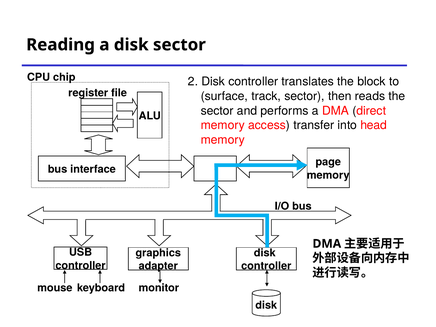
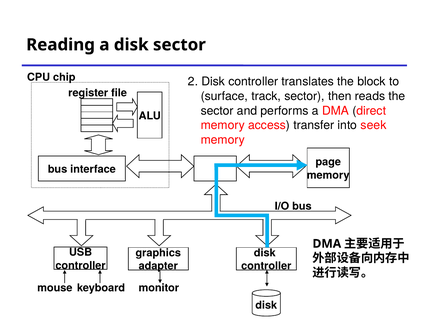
head: head -> seek
